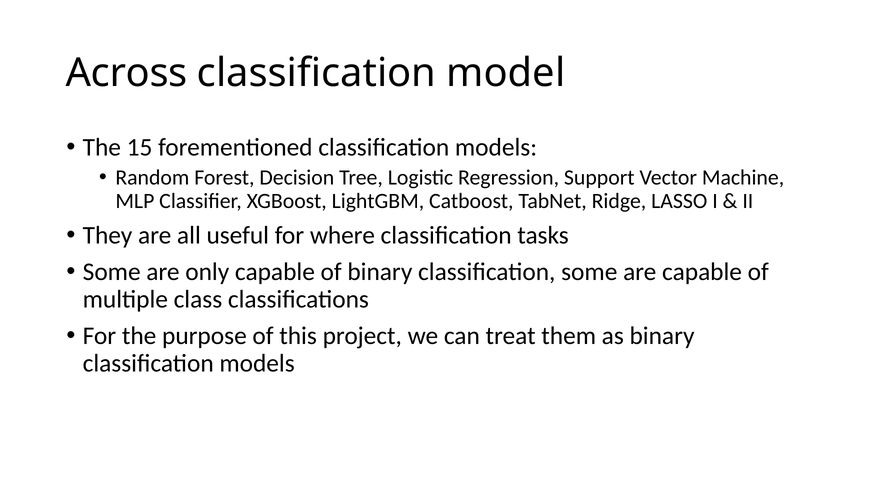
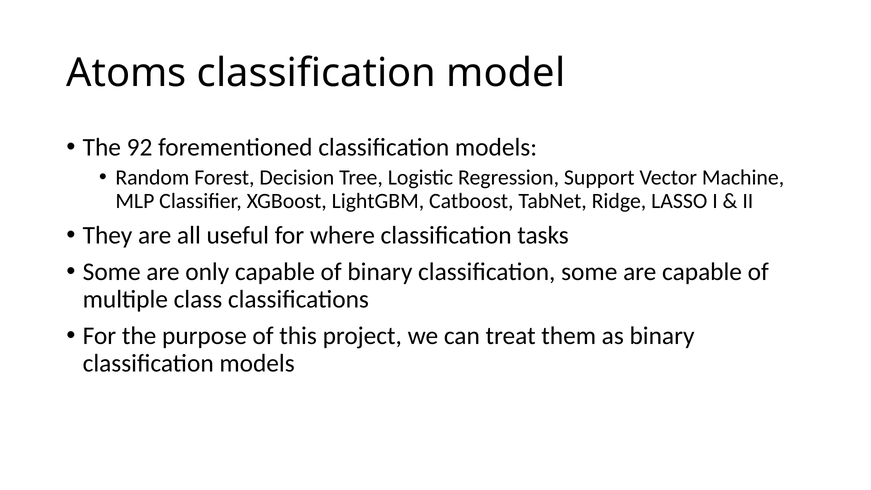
Across: Across -> Atoms
15: 15 -> 92
